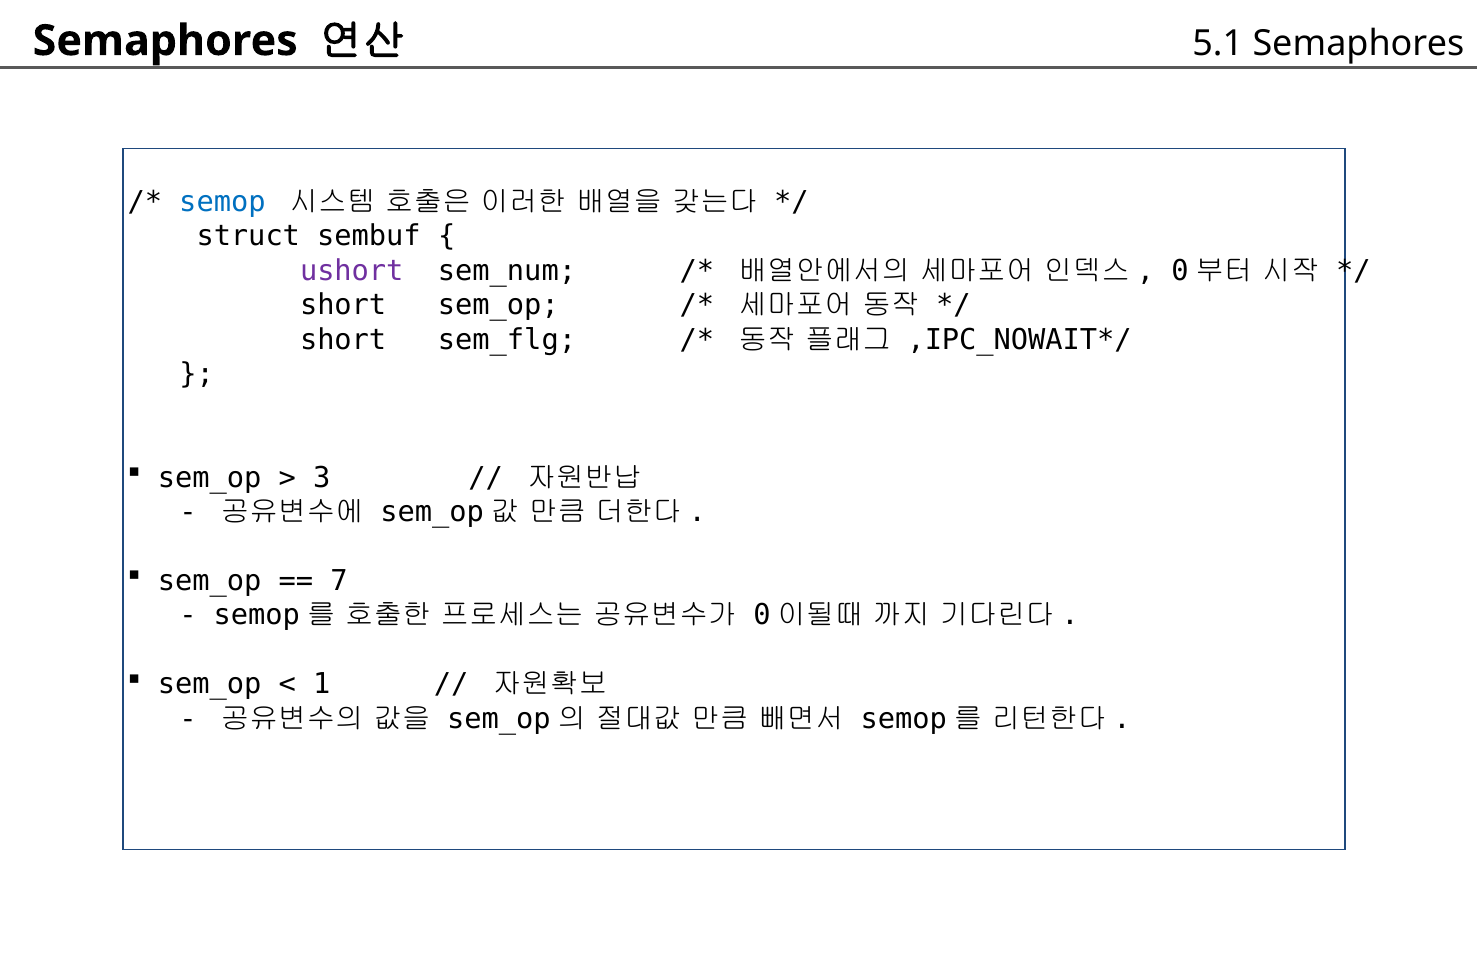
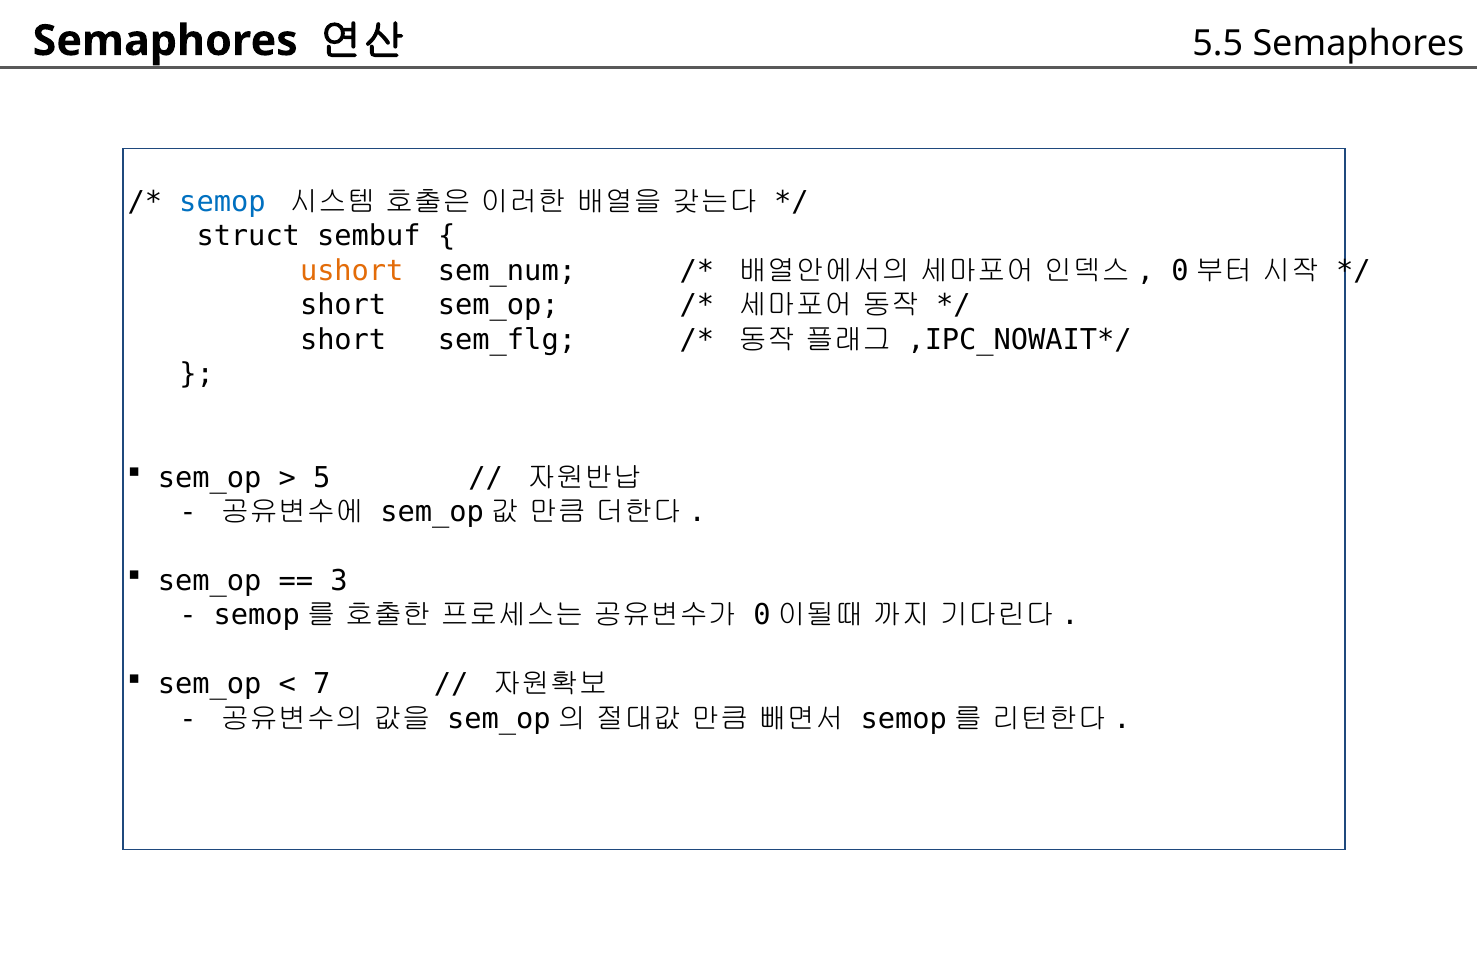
5.1: 5.1 -> 5.5
ushort colour: purple -> orange
3: 3 -> 5
7: 7 -> 3
1: 1 -> 7
